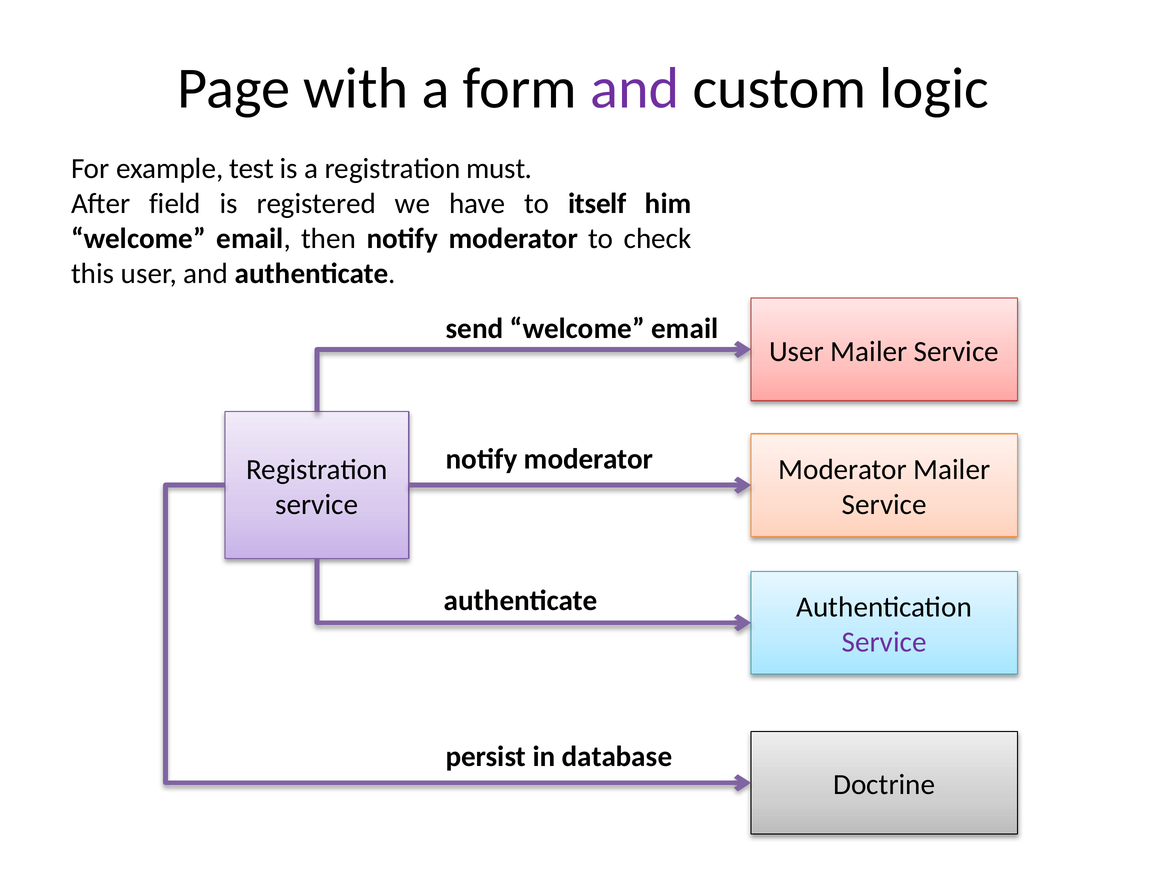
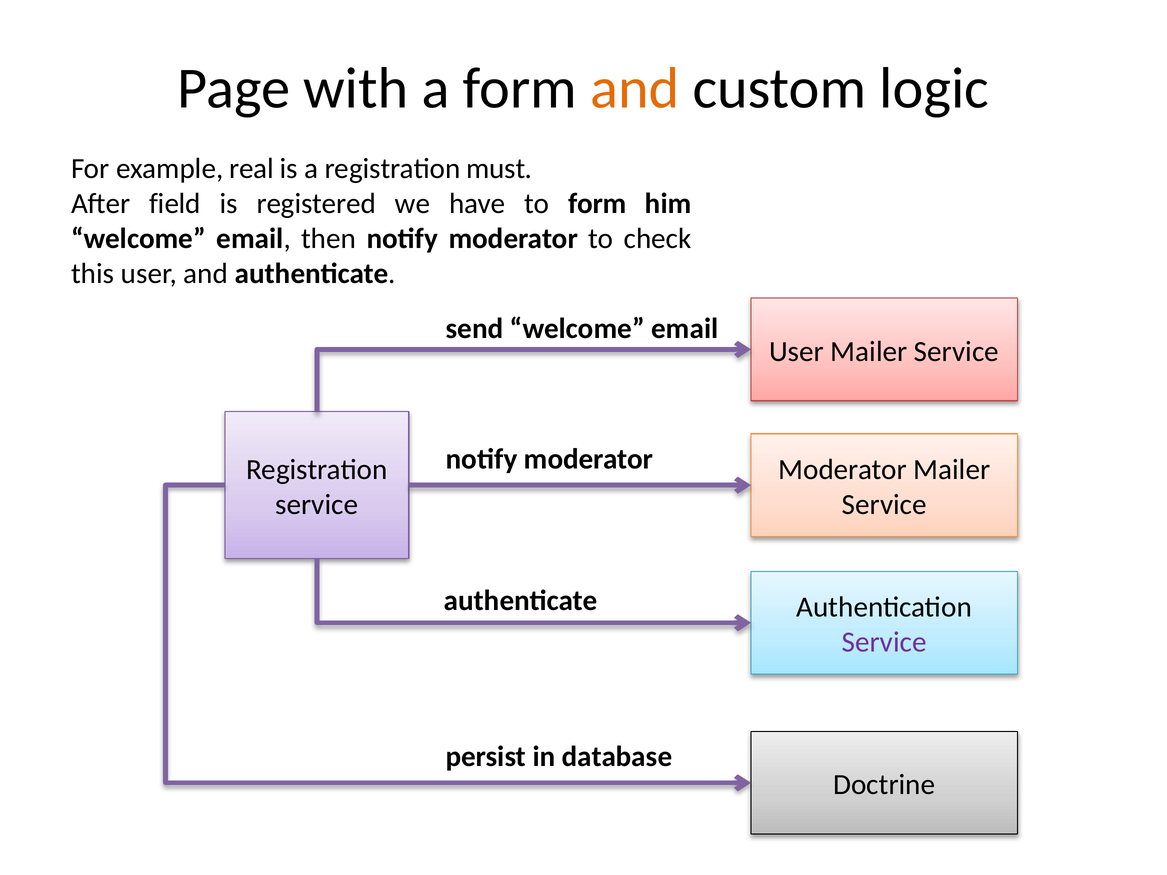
and at (635, 89) colour: purple -> orange
test: test -> real
to itself: itself -> form
